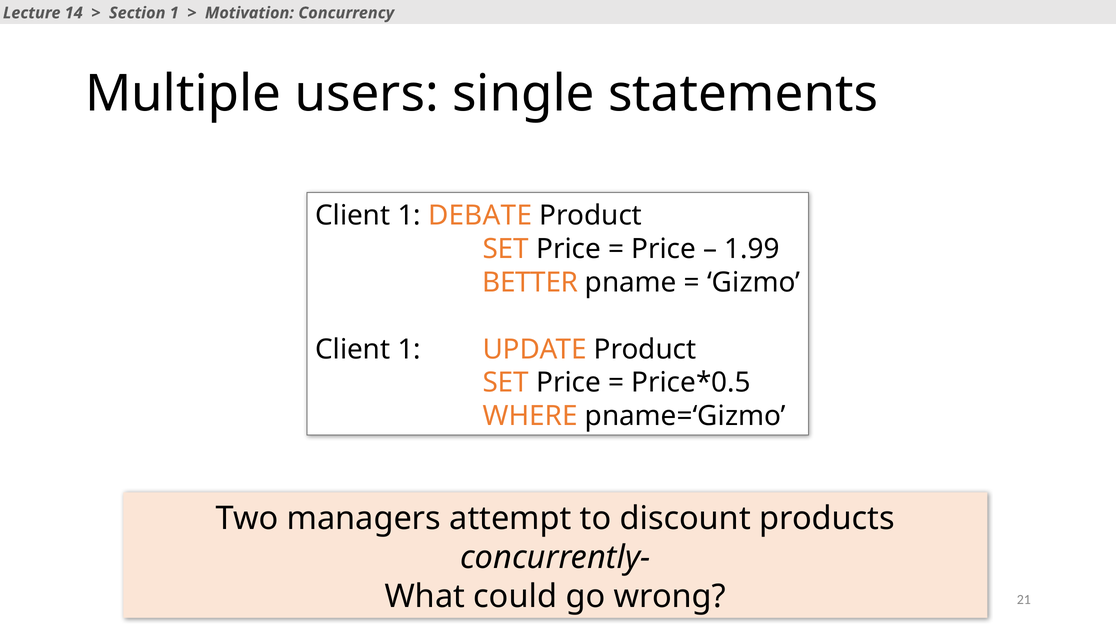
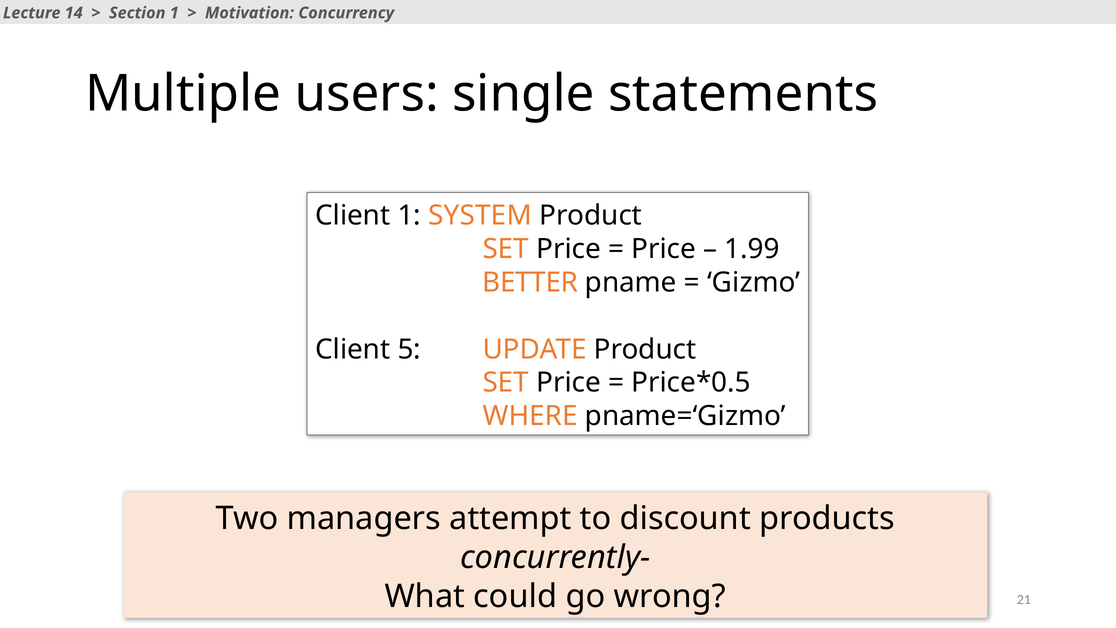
DEBATE: DEBATE -> SYSTEM
1 at (409, 349): 1 -> 5
